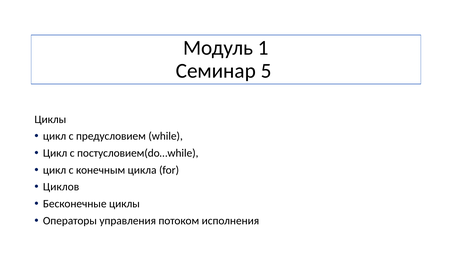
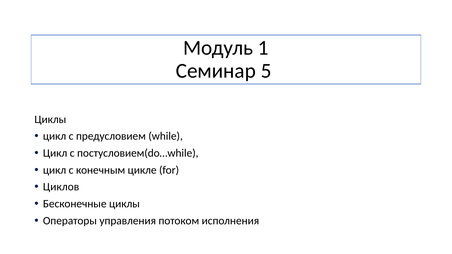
цикла: цикла -> цикле
